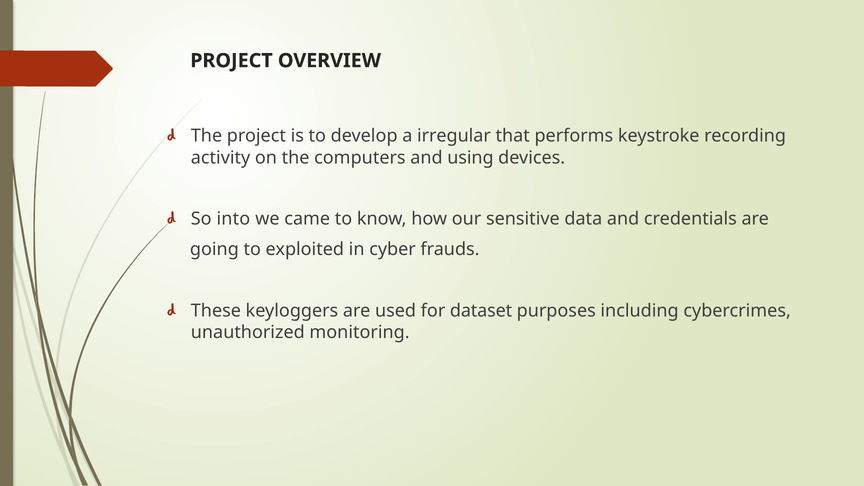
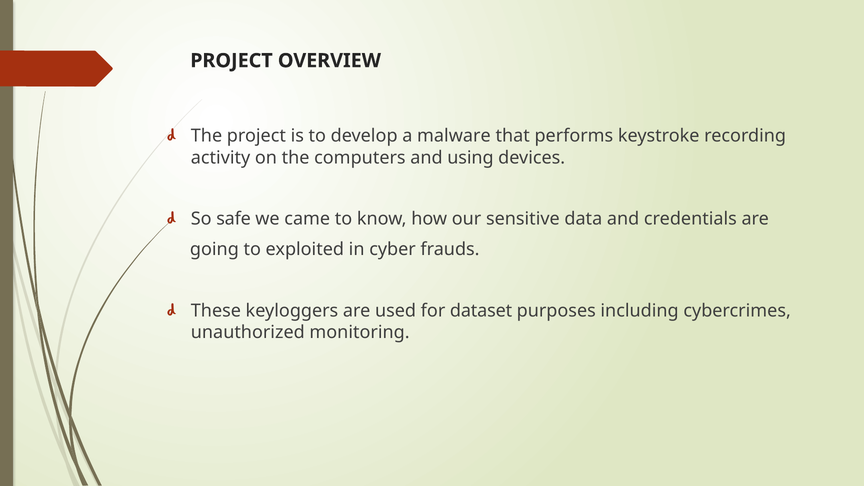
irregular: irregular -> malware
into: into -> safe
